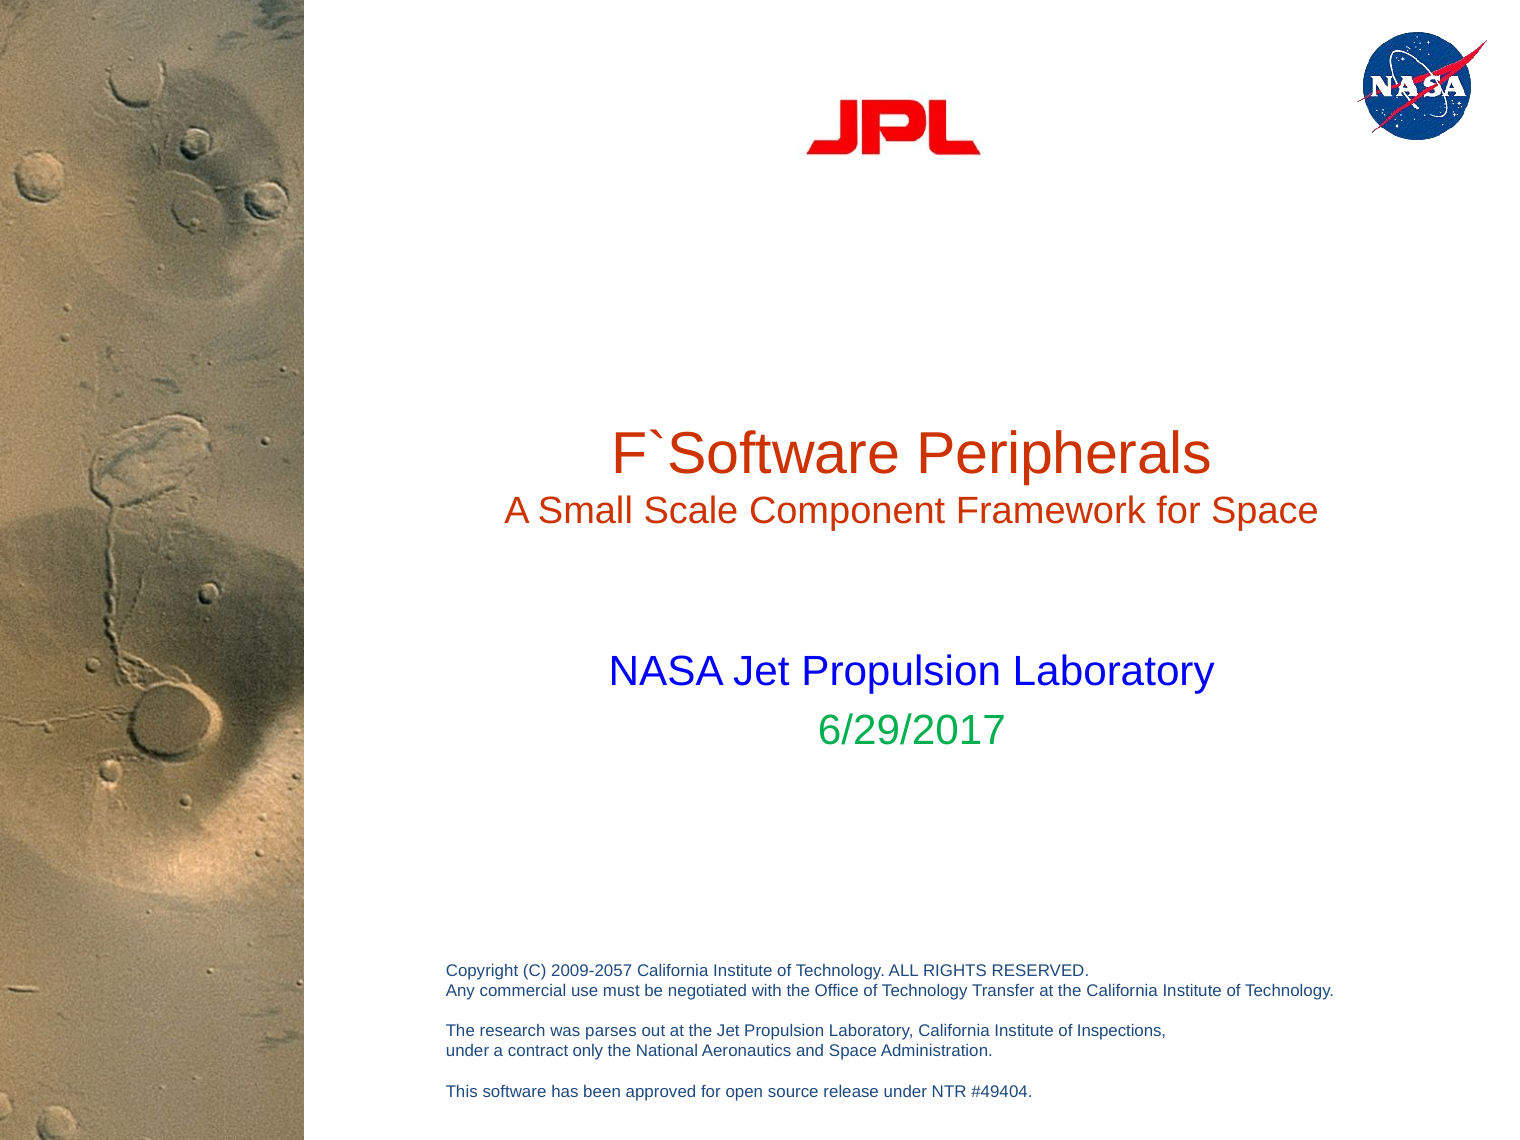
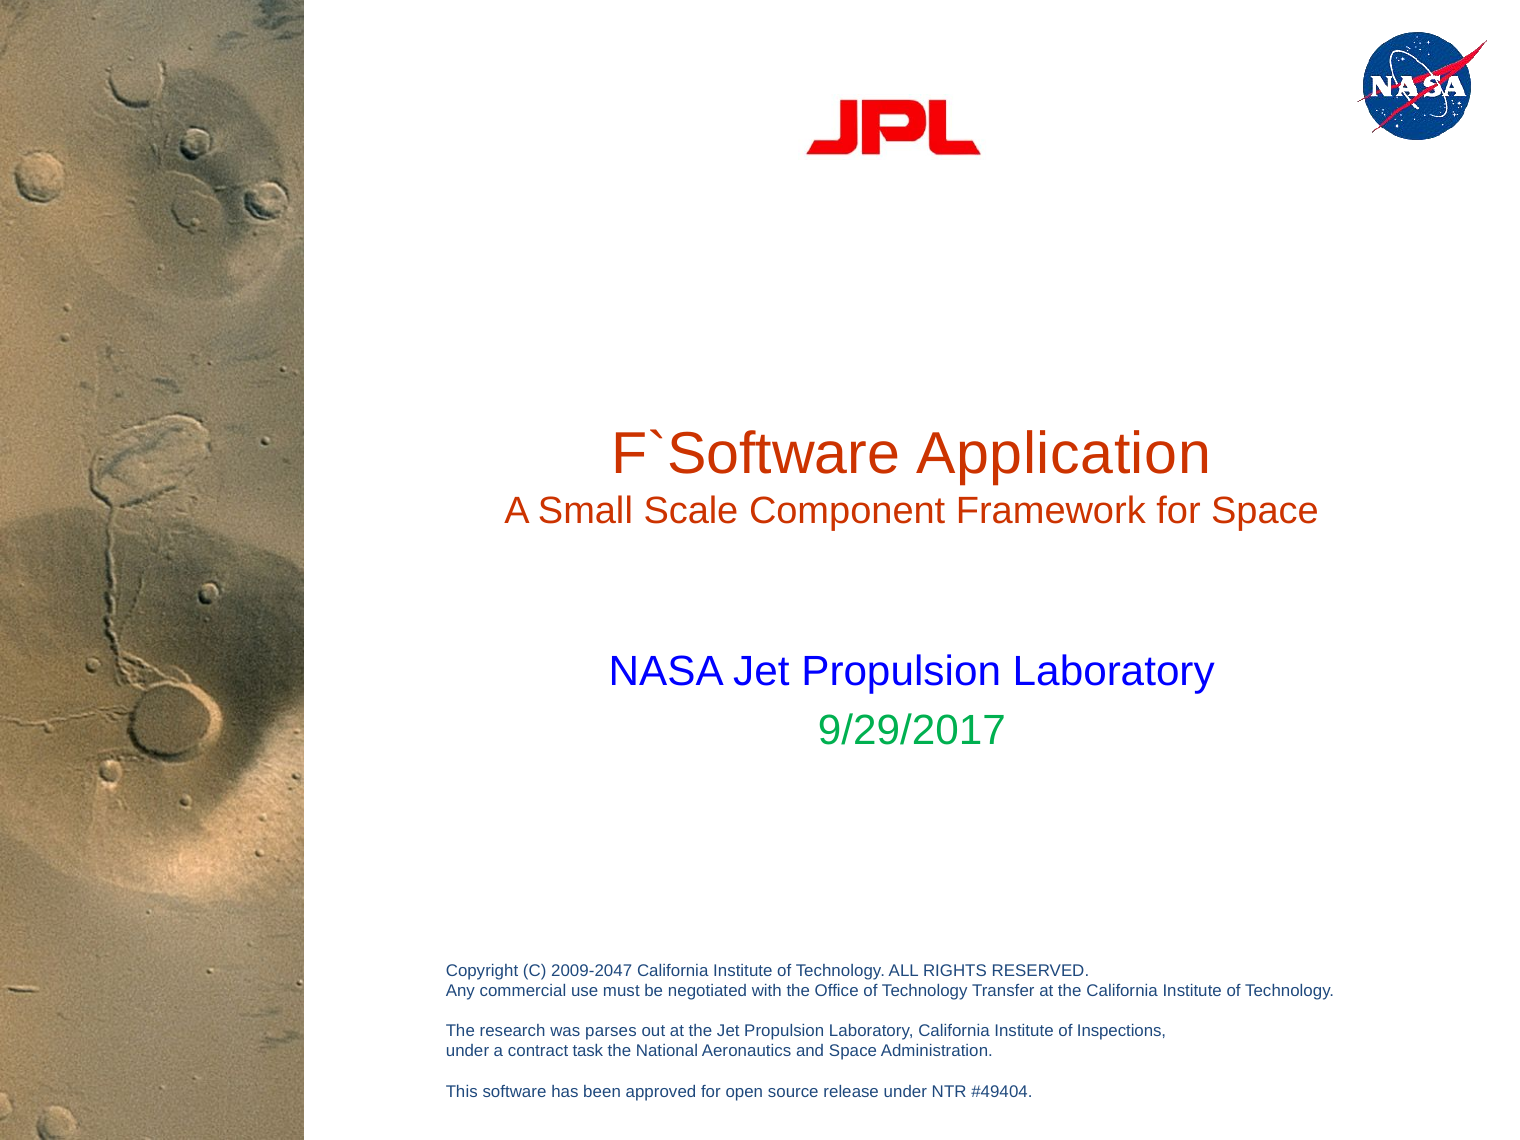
Peripherals: Peripherals -> Application
6/29/2017: 6/29/2017 -> 9/29/2017
2009-2057: 2009-2057 -> 2009-2047
contract only: only -> task
